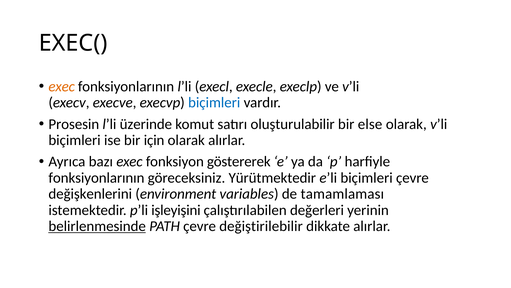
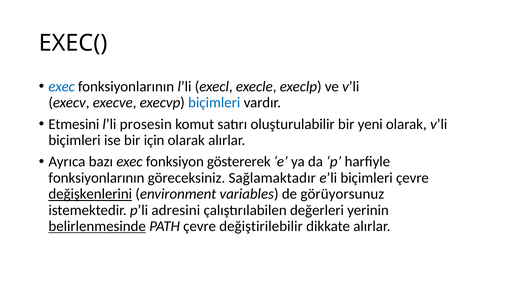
exec at (62, 86) colour: orange -> blue
Prosesin: Prosesin -> Etmesini
üzerinde: üzerinde -> prosesin
else: else -> yeni
Yürütmektedir: Yürütmektedir -> Sağlamaktadır
değişkenlerini underline: none -> present
tamamlaması: tamamlaması -> görüyorsunuz
işleyişini: işleyişini -> adresini
